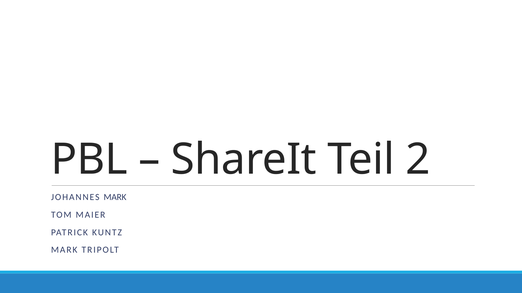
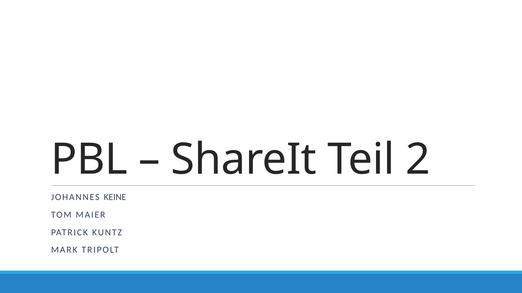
JOHANNES MARK: MARK -> KEINE
